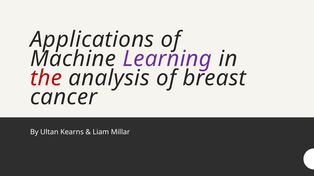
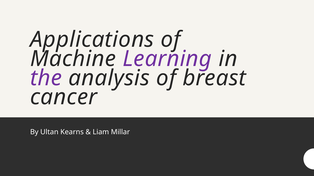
the colour: red -> purple
